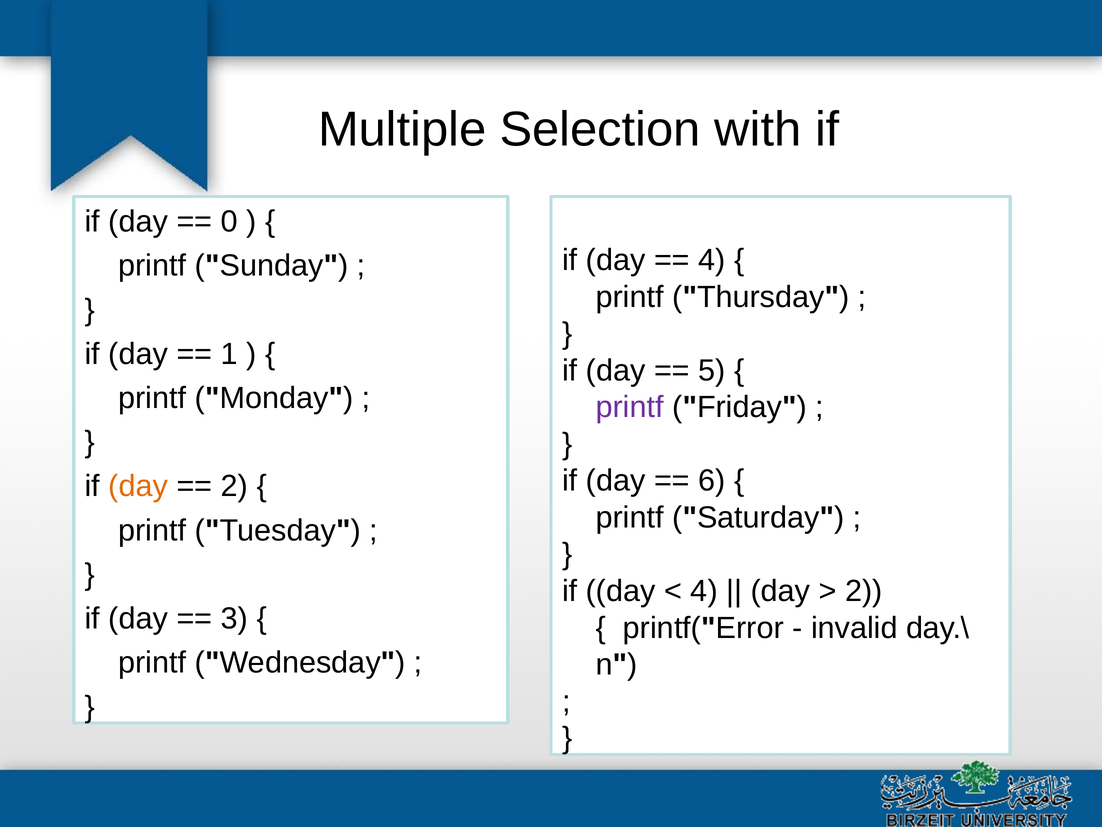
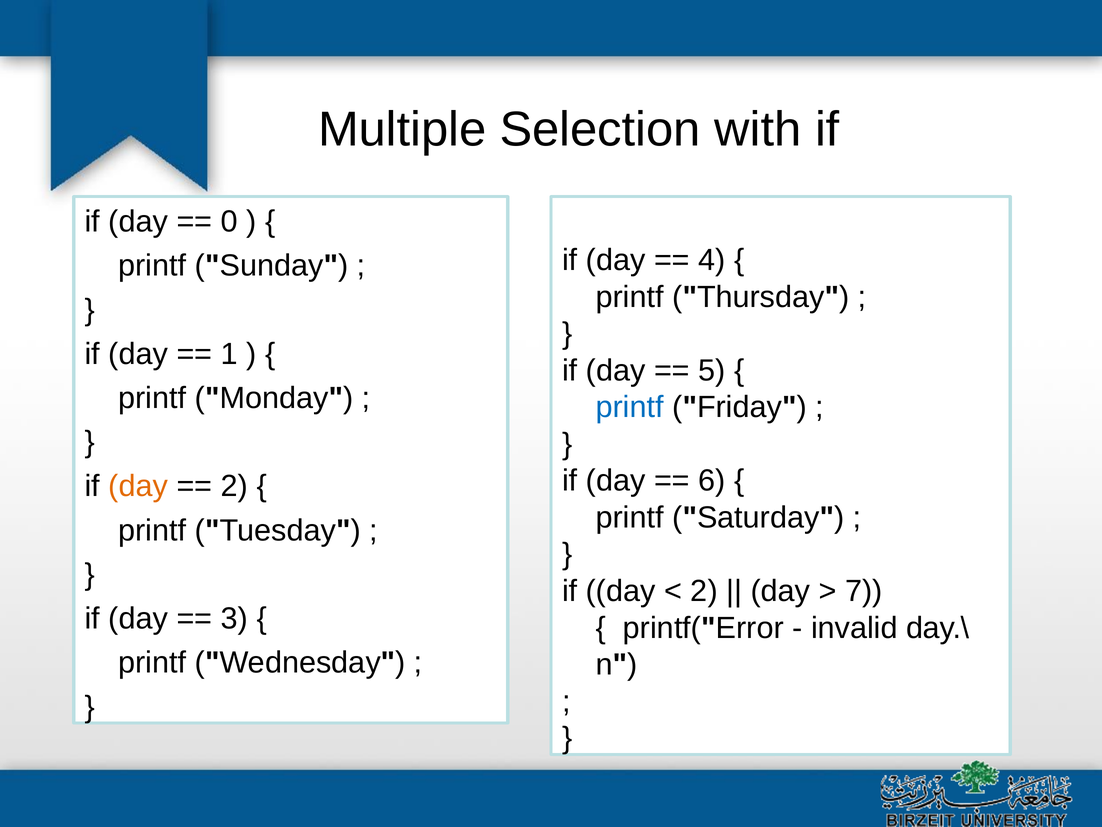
printf at (630, 407) colour: purple -> blue
4 at (704, 591): 4 -> 2
2 at (864, 591): 2 -> 7
